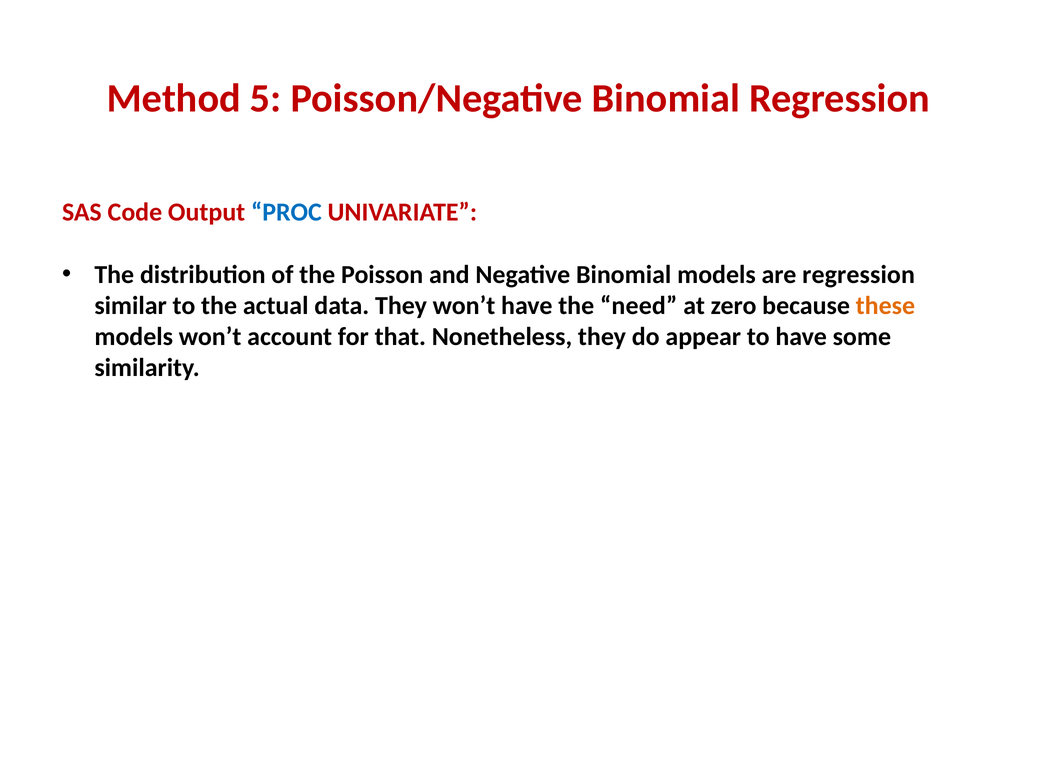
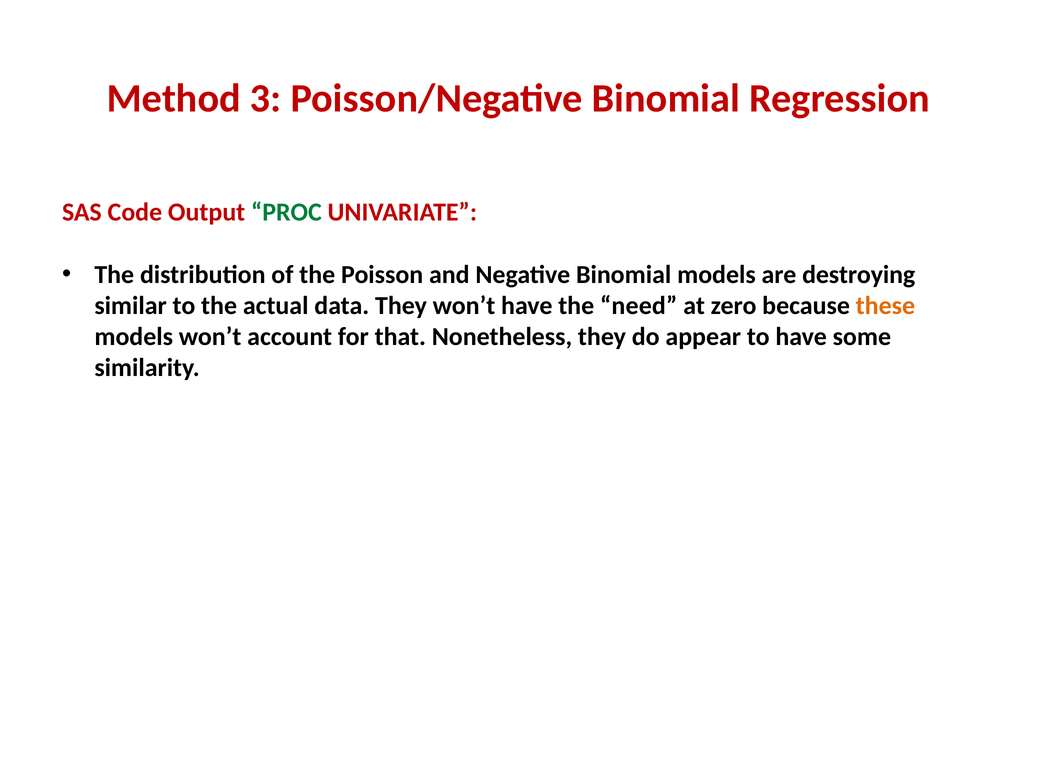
5: 5 -> 3
PROC colour: blue -> green
are regression: regression -> destroying
